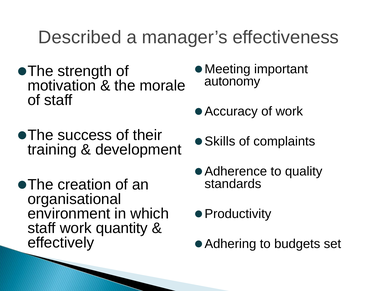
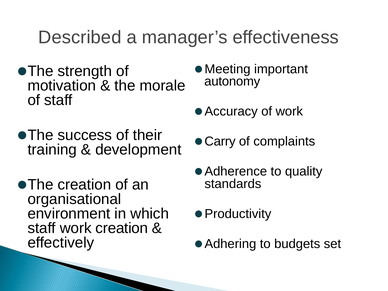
Skills: Skills -> Carry
work quantity: quantity -> creation
